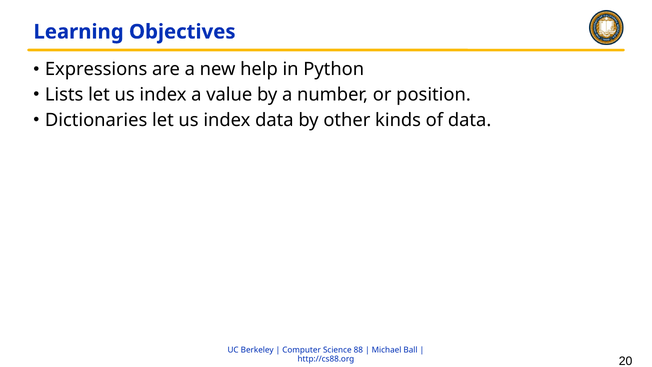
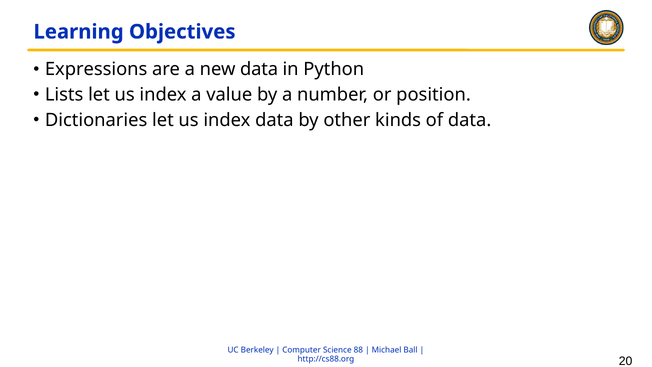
new help: help -> data
